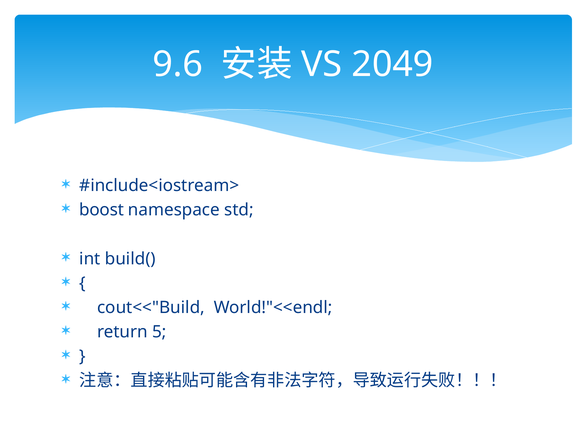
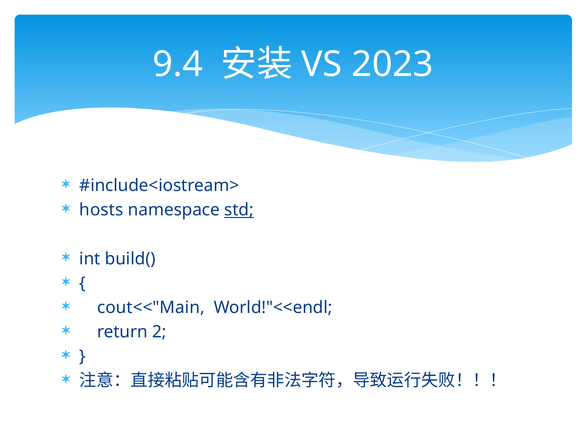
9.6: 9.6 -> 9.4
2049: 2049 -> 2023
boost: boost -> hosts
std underline: none -> present
cout<<"Build: cout<<"Build -> cout<<"Main
5: 5 -> 2
